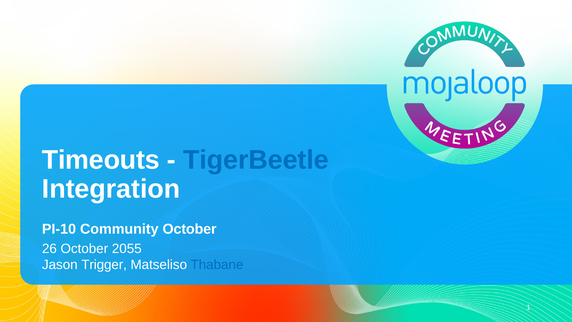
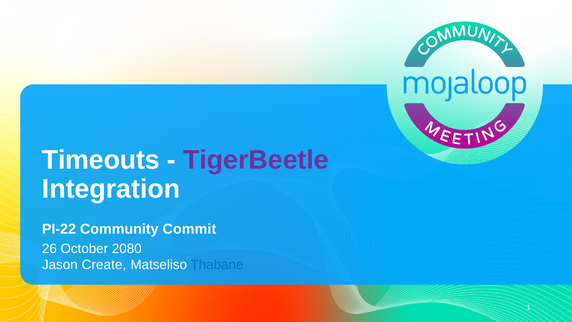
TigerBeetle colour: blue -> purple
PI-10: PI-10 -> PI-22
Community October: October -> Commit
2055: 2055 -> 2080
Trigger: Trigger -> Create
